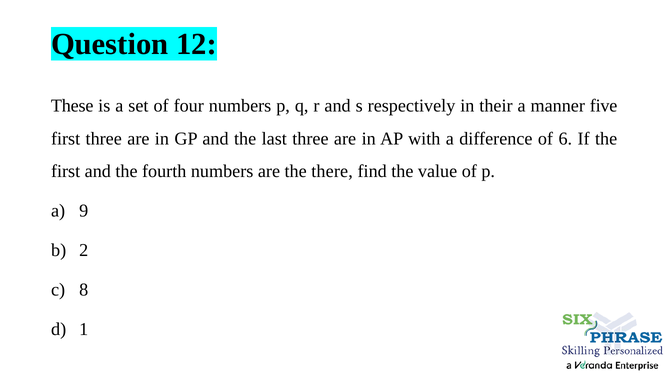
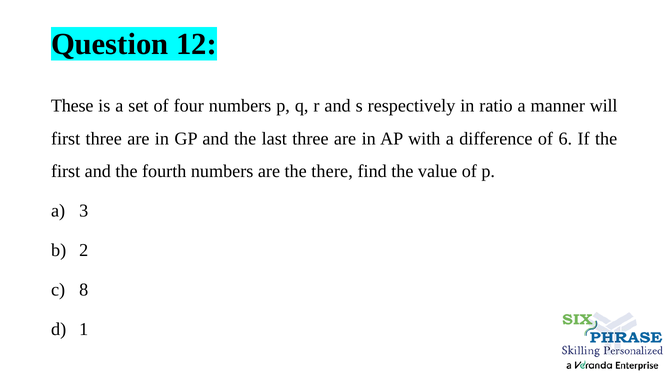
their: their -> ratio
five: five -> will
9: 9 -> 3
